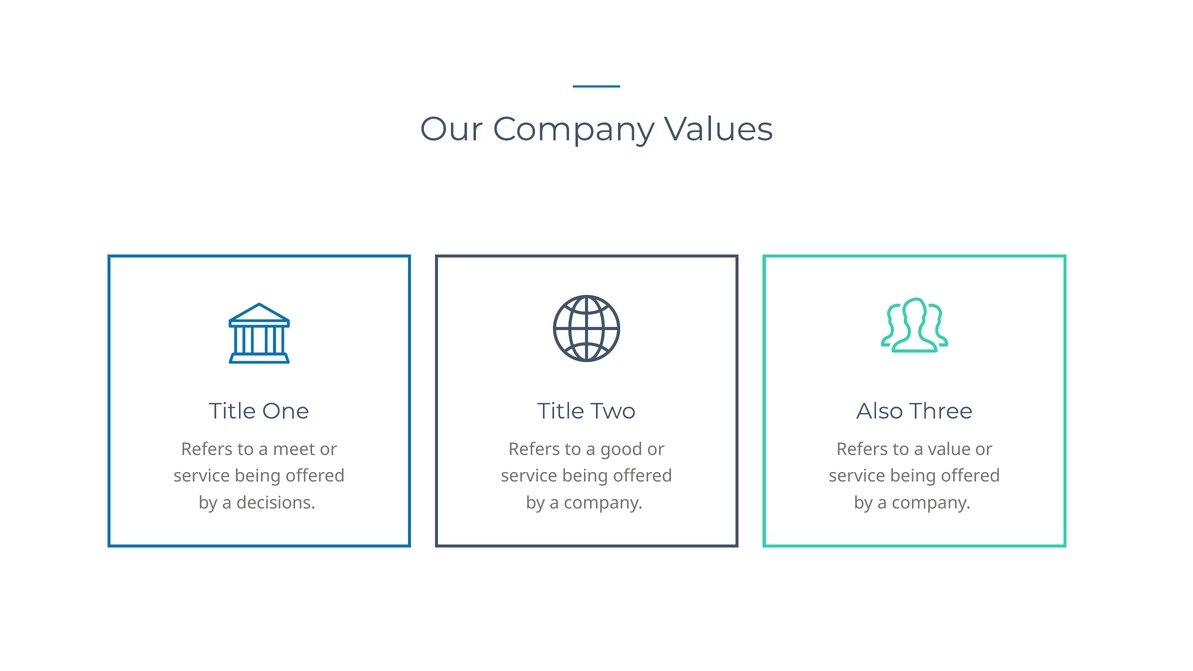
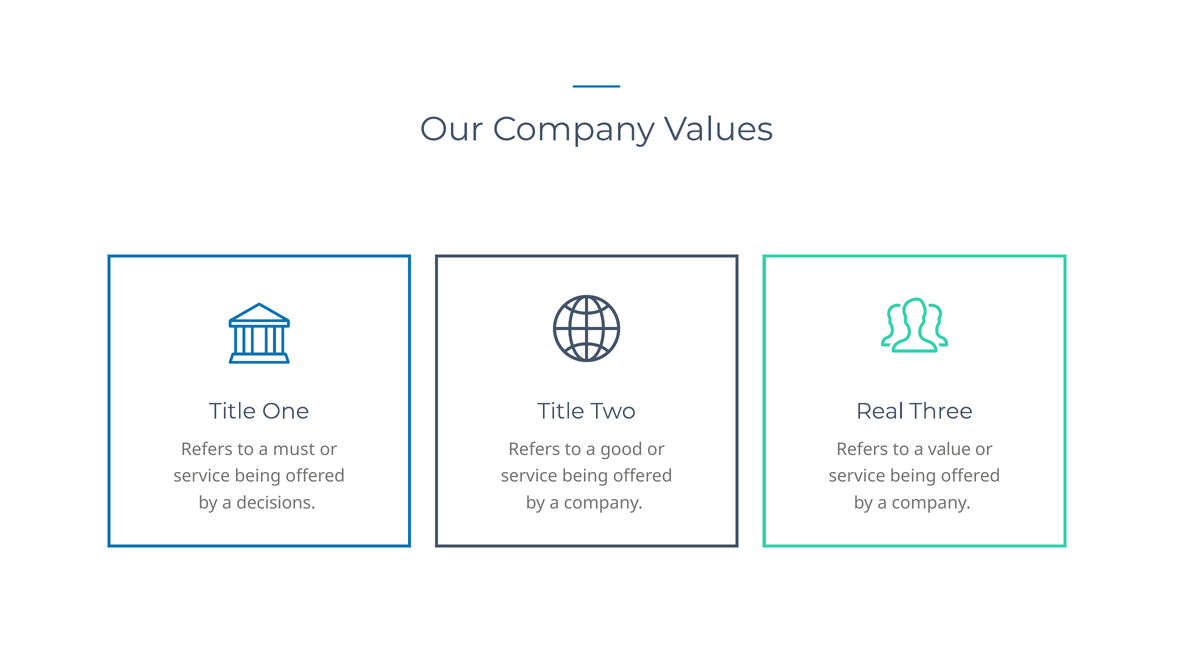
Also: Also -> Real
meet: meet -> must
